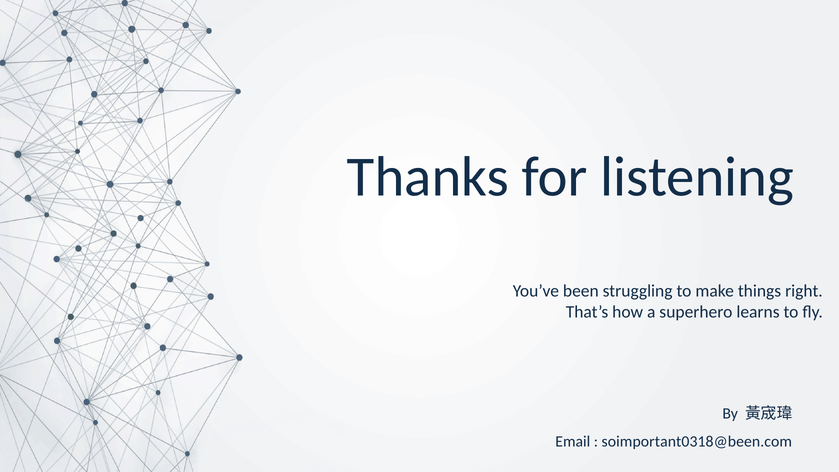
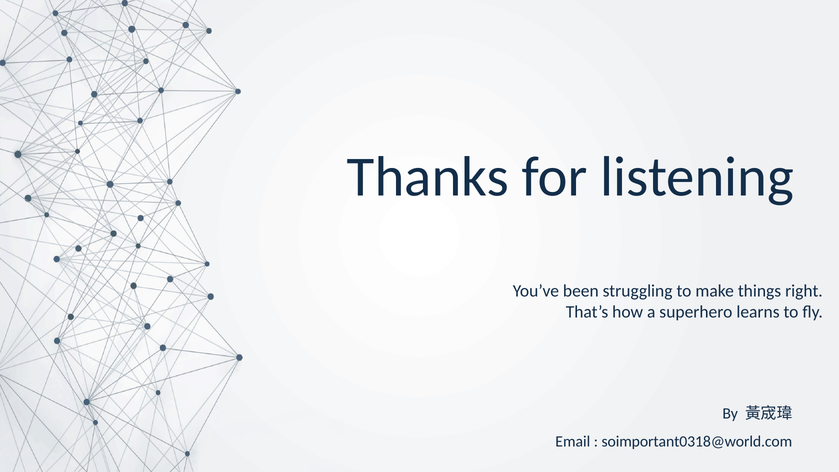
soimportant0318@been.com: soimportant0318@been.com -> soimportant0318@world.com
